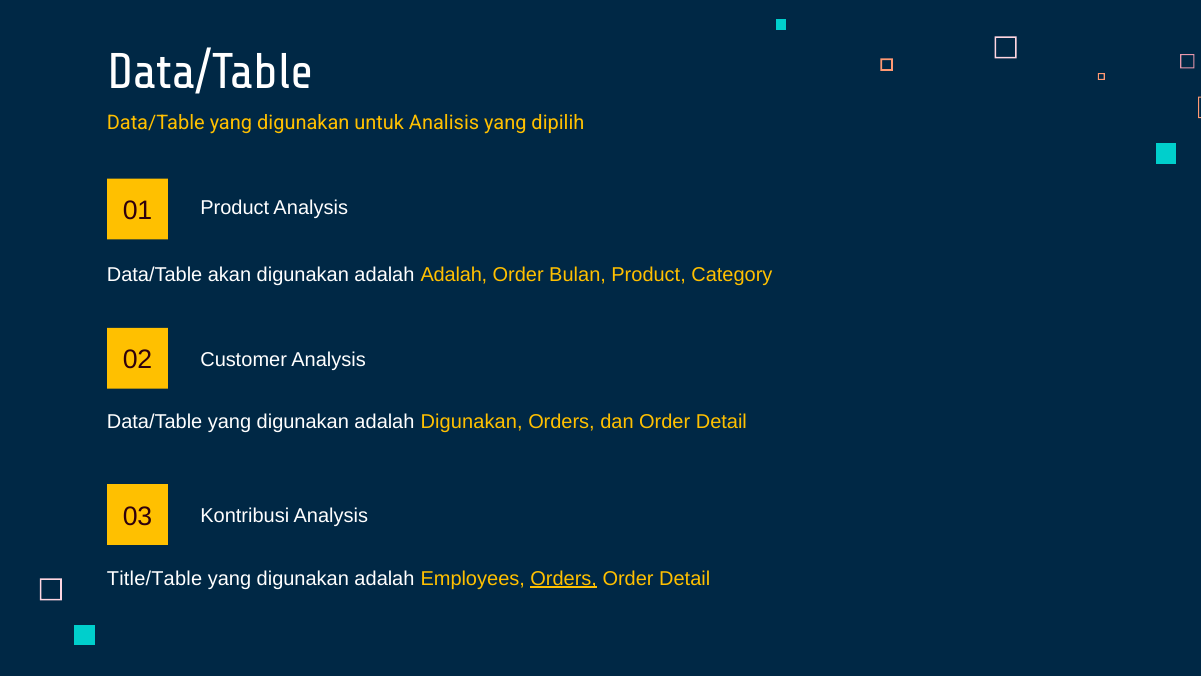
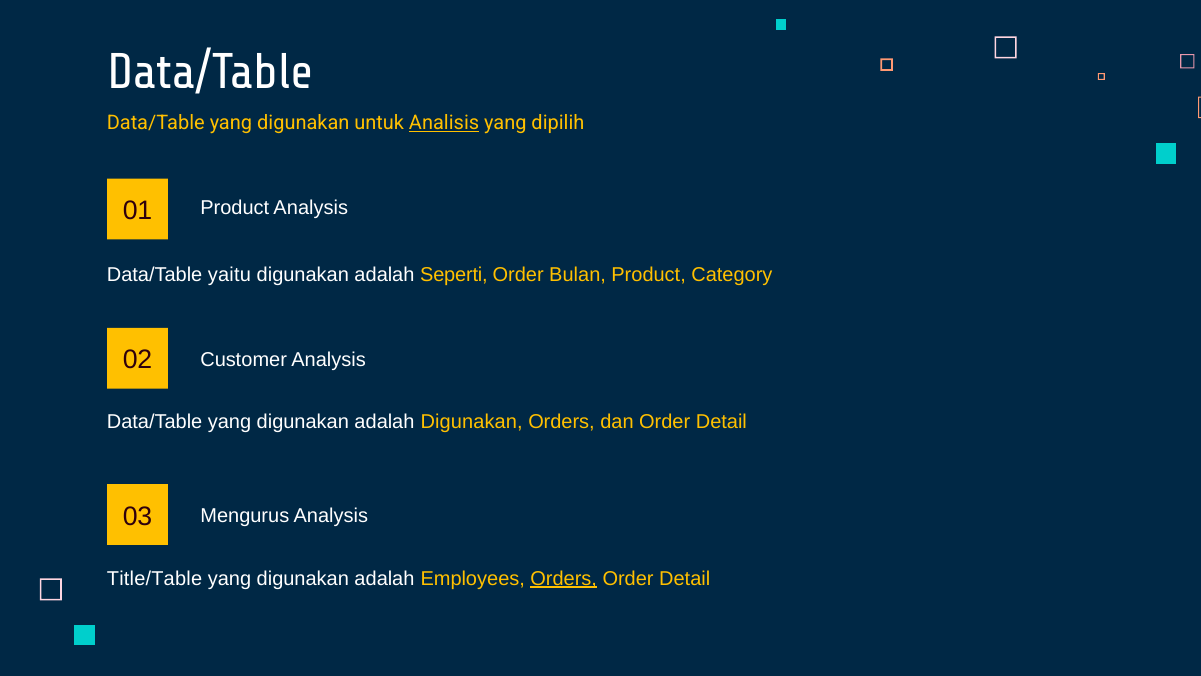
Analisis underline: none -> present
akan: akan -> yaitu
adalah Adalah: Adalah -> Seperti
Kontribusi: Kontribusi -> Mengurus
